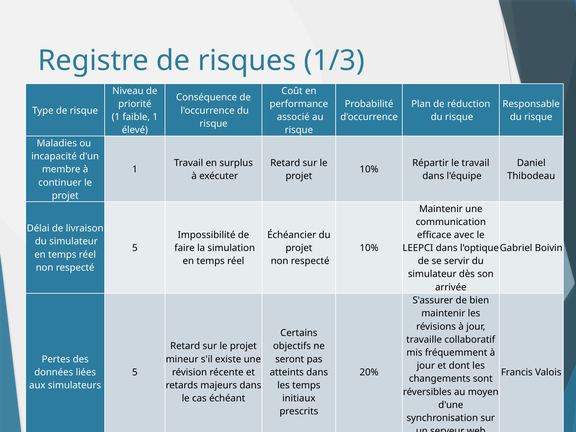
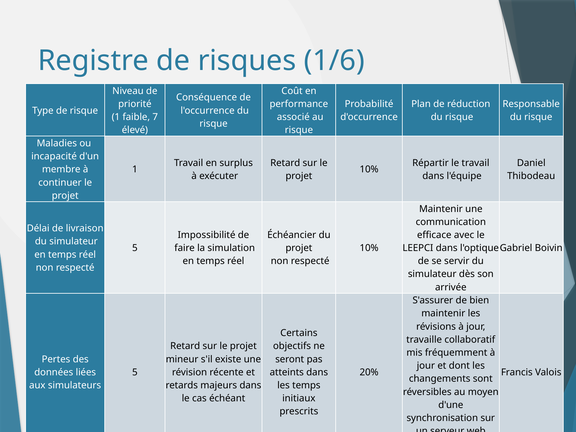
1/3: 1/3 -> 1/6
faible 1: 1 -> 7
